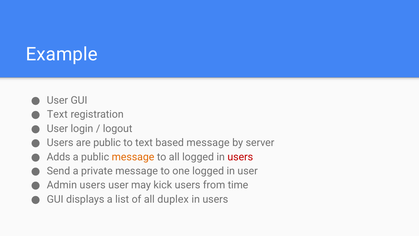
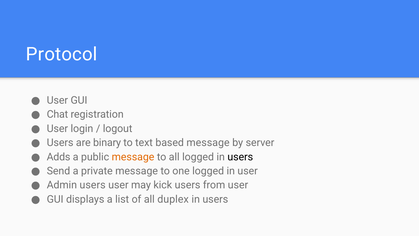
Example: Example -> Protocol
Text at (57, 114): Text -> Chat
are public: public -> binary
users at (240, 157) colour: red -> black
from time: time -> user
